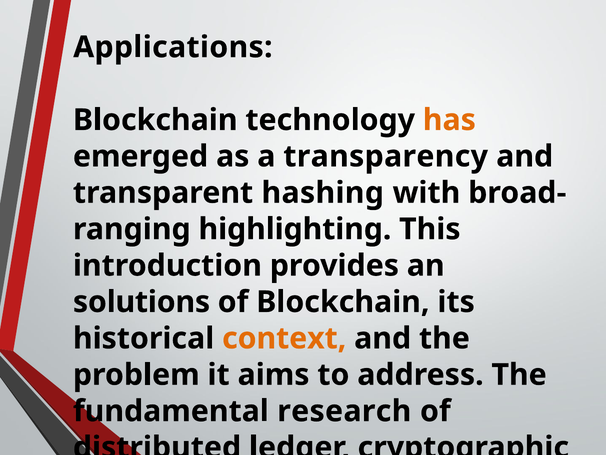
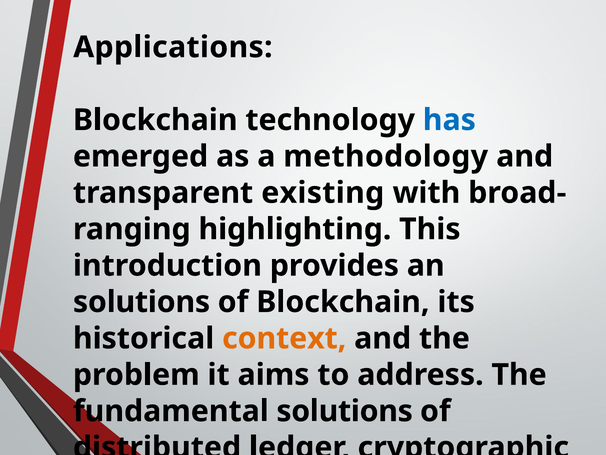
has colour: orange -> blue
transparency: transparency -> methodology
transparent hashing: hashing -> existing
fundamental research: research -> solutions
